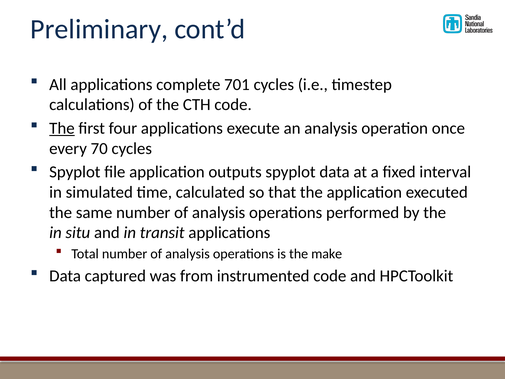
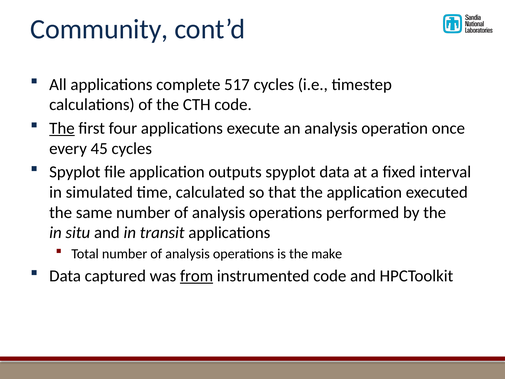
Preliminary: Preliminary -> Community
701: 701 -> 517
70: 70 -> 45
from underline: none -> present
